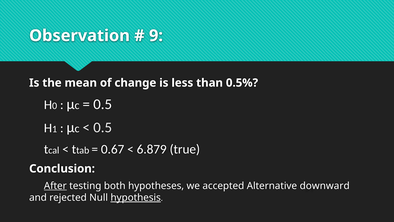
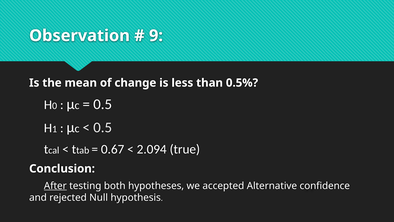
6.879: 6.879 -> 2.094
downward: downward -> confidence
hypothesis underline: present -> none
